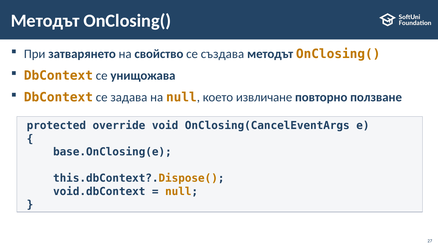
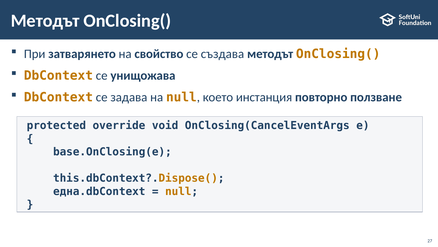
извличане: извличане -> инстанция
void.dbContext: void.dbContext -> една.dbContext
